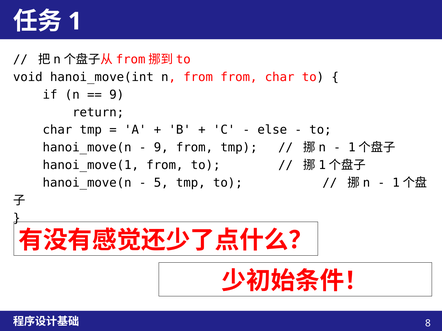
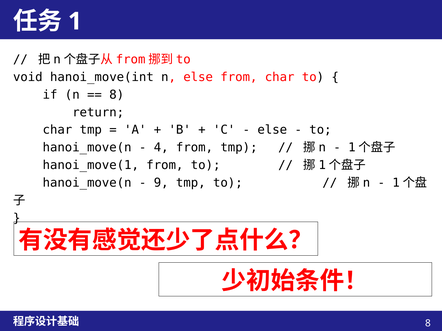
n from: from -> else
9 at (117, 95): 9 -> 8
9 at (161, 148): 9 -> 4
5: 5 -> 9
